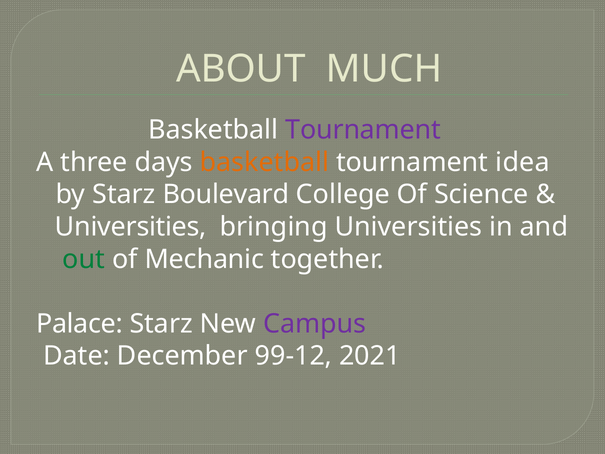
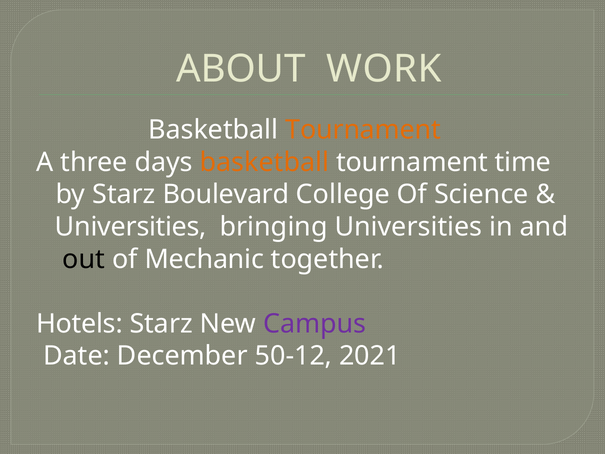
MUCH: MUCH -> WORK
Tournament at (363, 130) colour: purple -> orange
idea: idea -> time
out colour: green -> black
Palace: Palace -> Hotels
99-12: 99-12 -> 50-12
